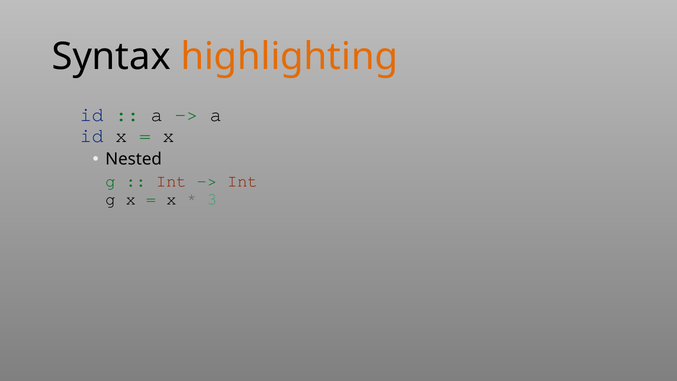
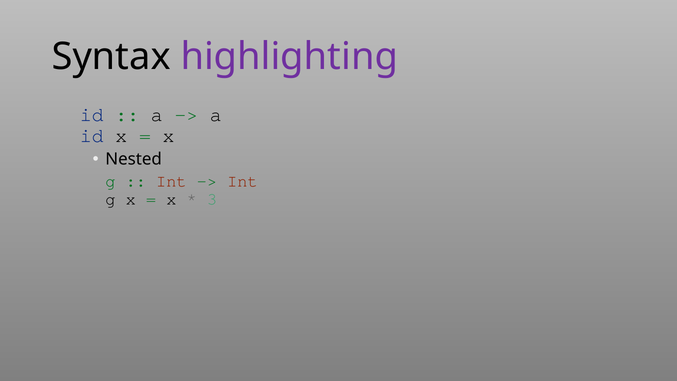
highlighting colour: orange -> purple
